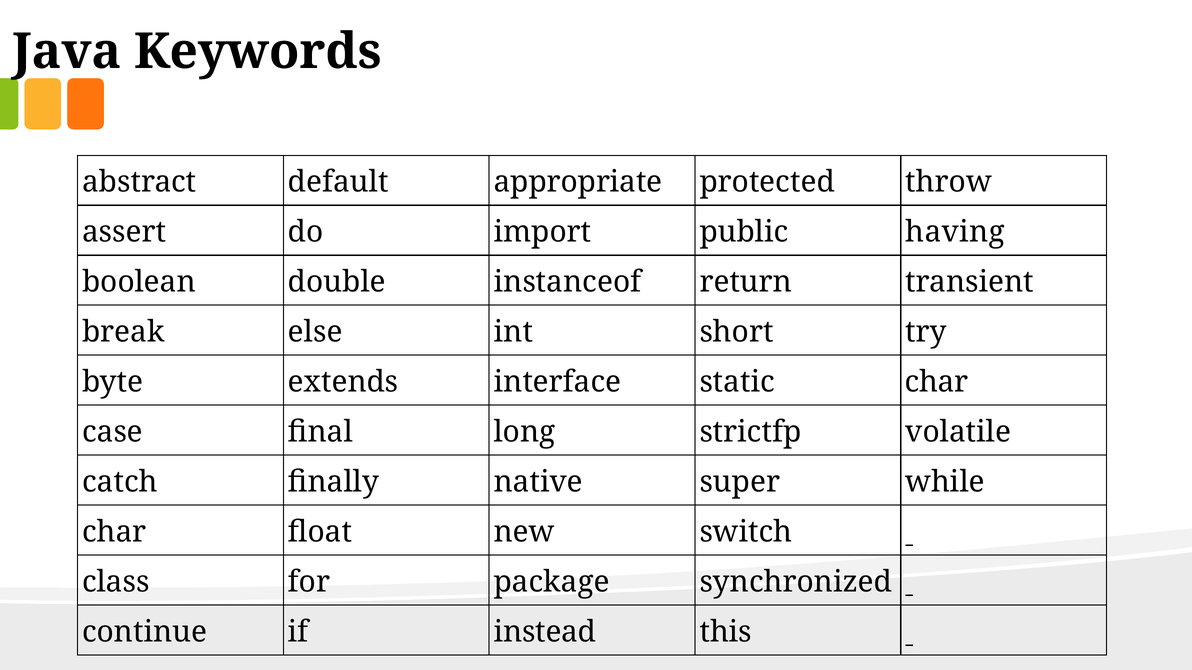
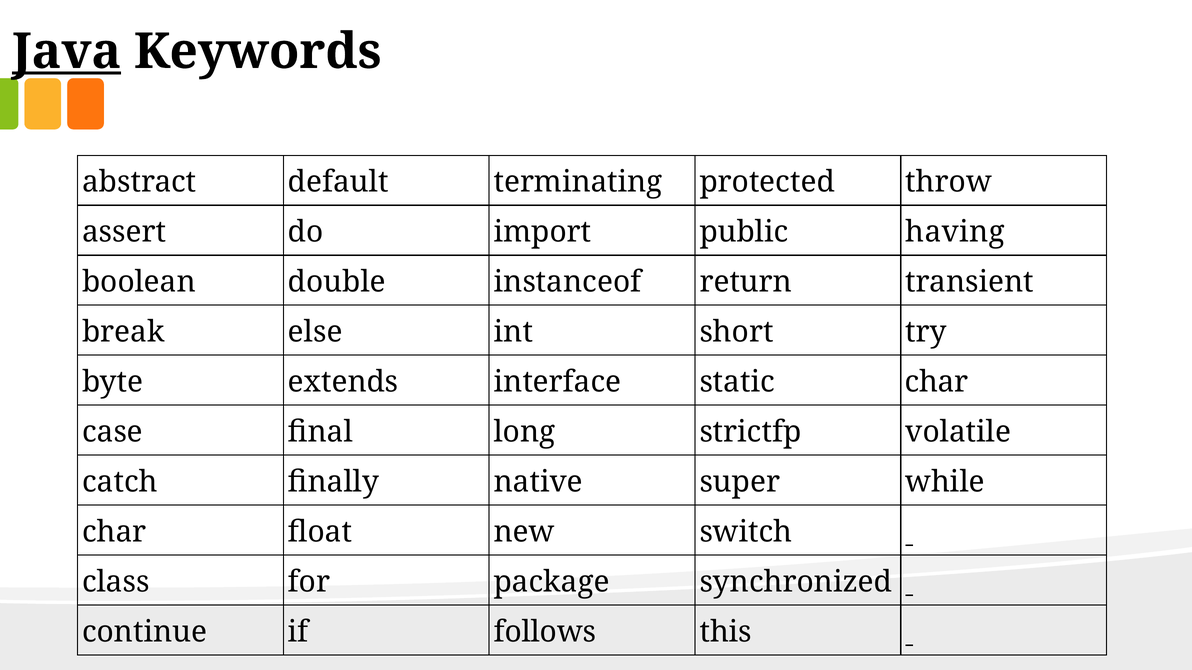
Java underline: none -> present
appropriate: appropriate -> terminating
instead: instead -> follows
